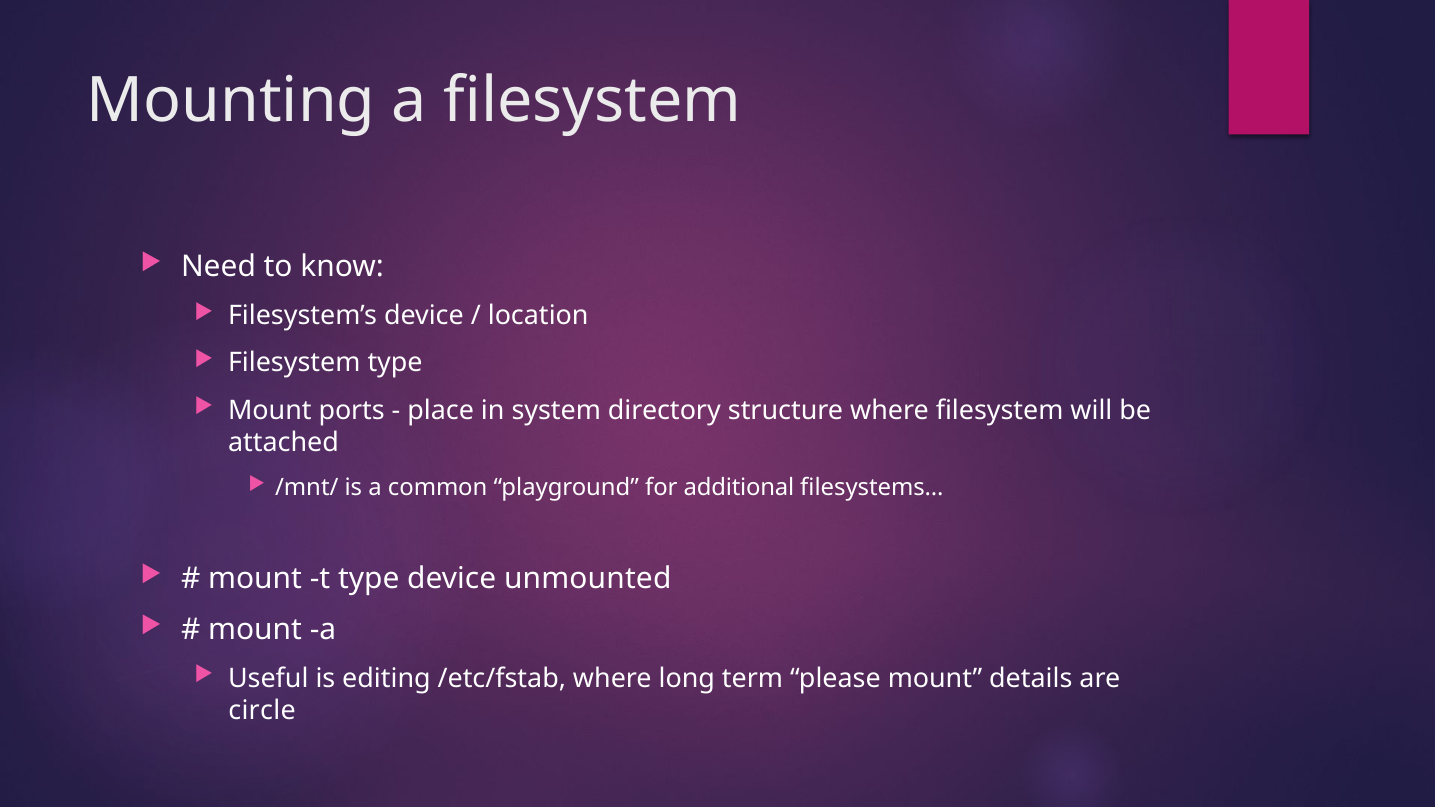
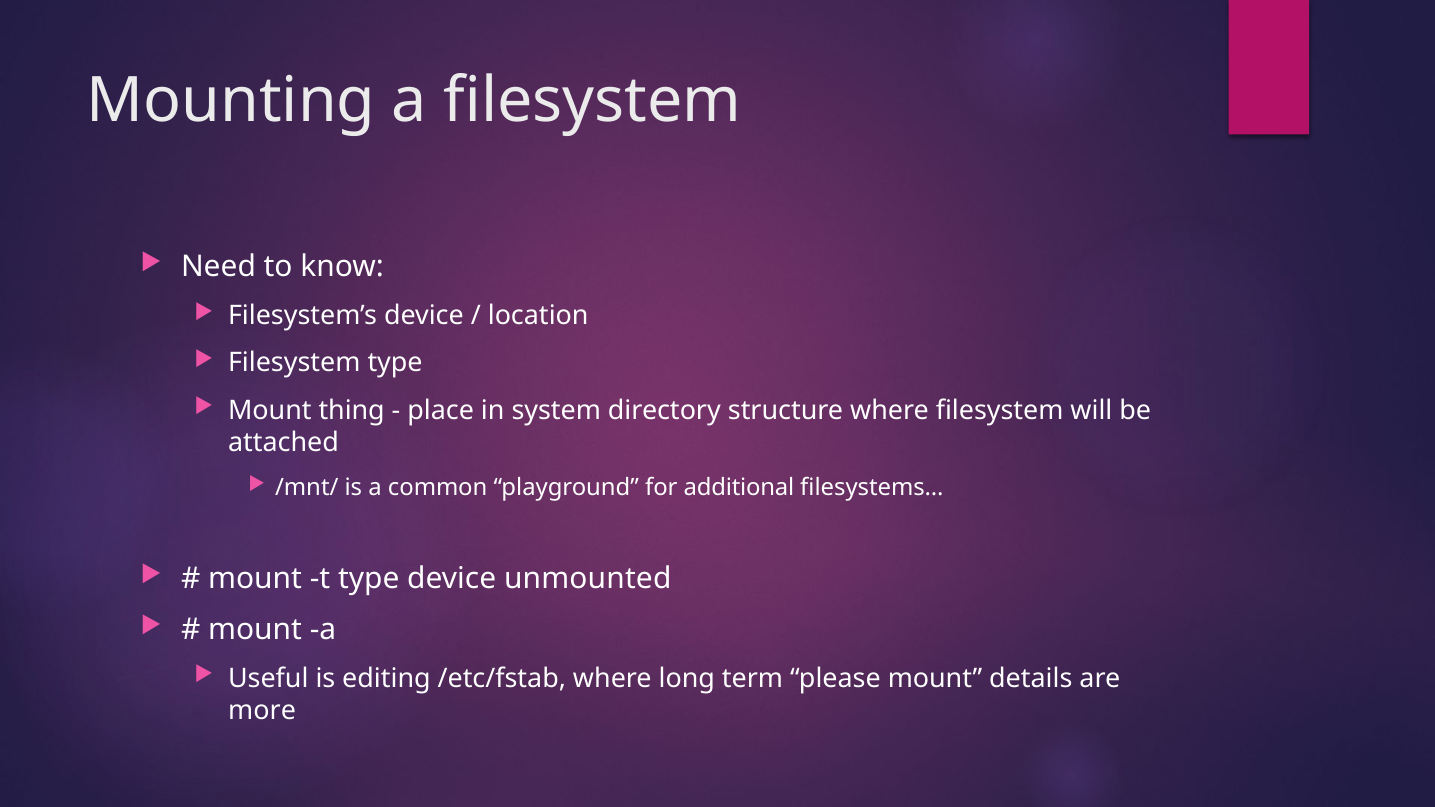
ports: ports -> thing
circle: circle -> more
